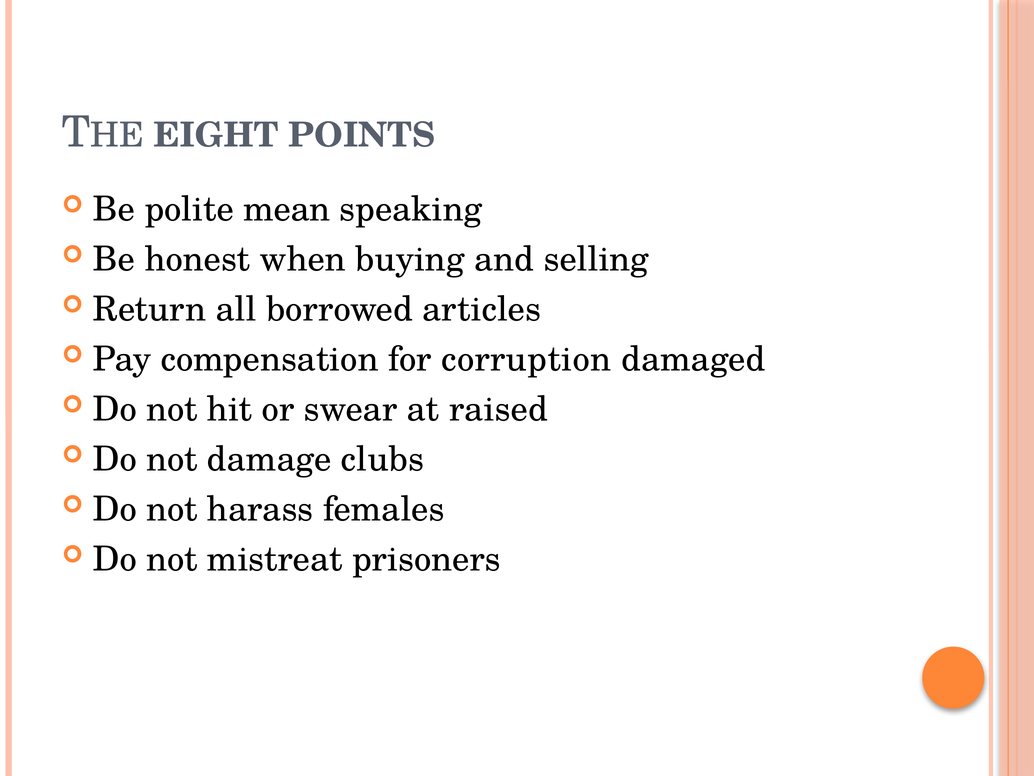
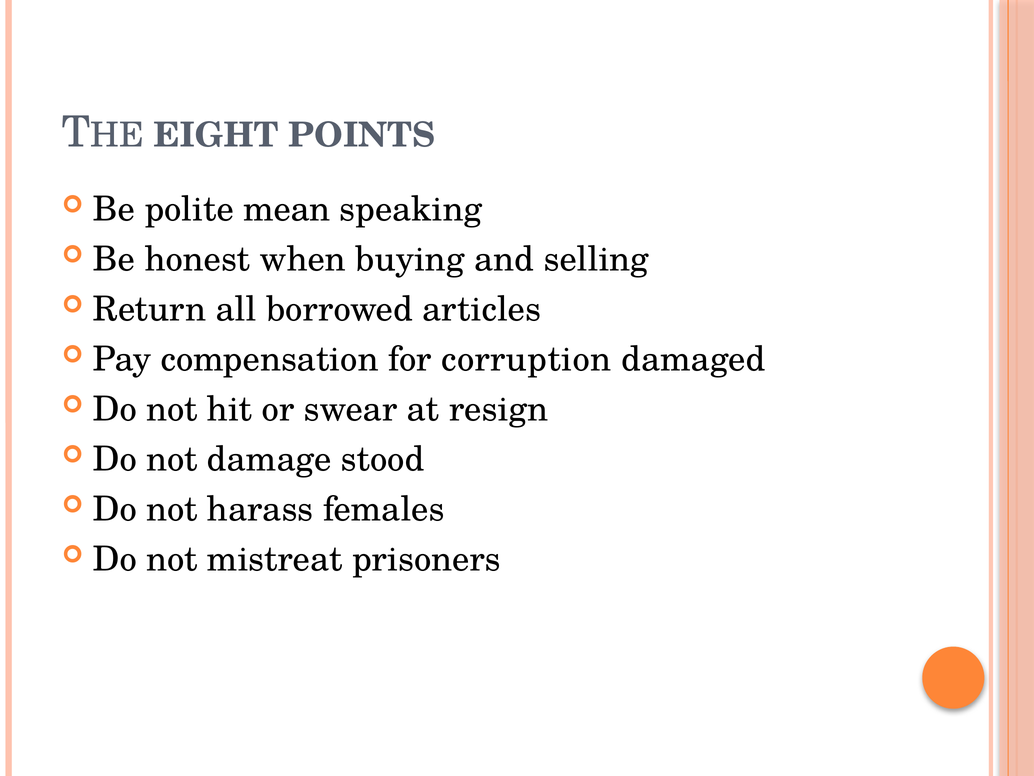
raised: raised -> resign
clubs: clubs -> stood
